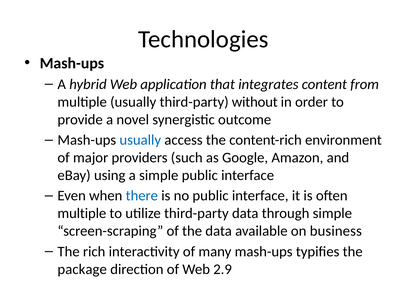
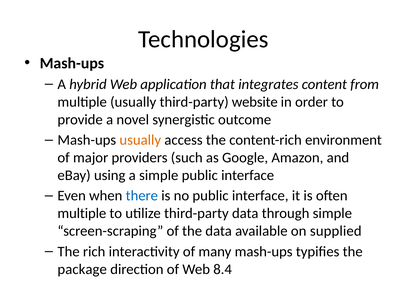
without: without -> website
usually at (140, 140) colour: blue -> orange
business: business -> supplied
2.9: 2.9 -> 8.4
